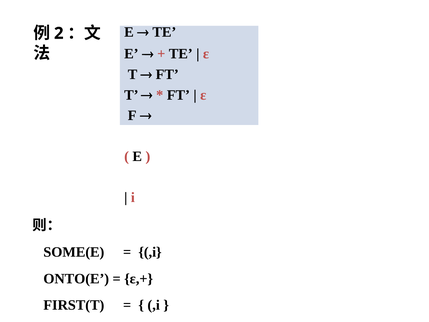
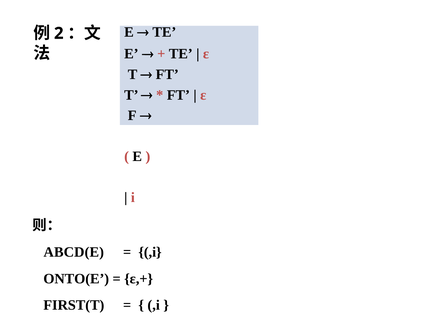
SOME(E: SOME(E -> ABCD(E
